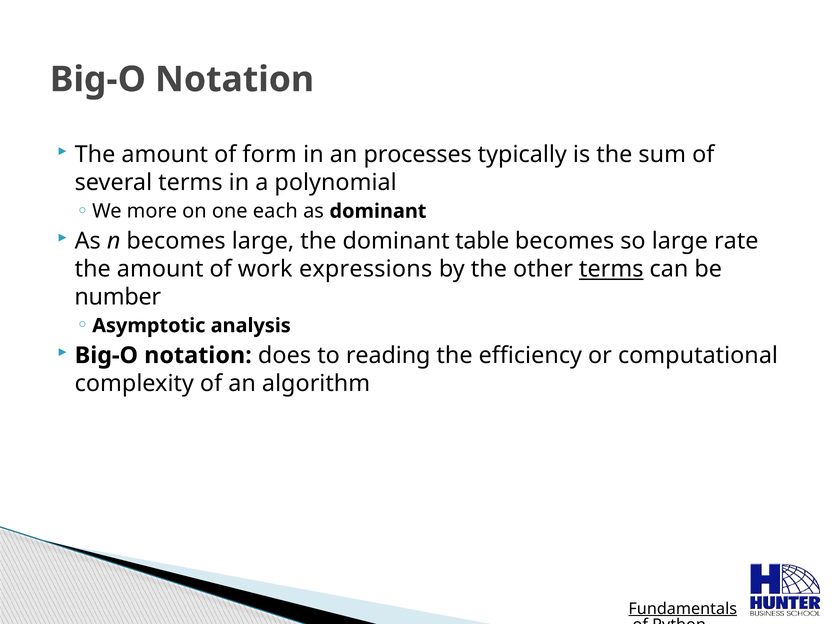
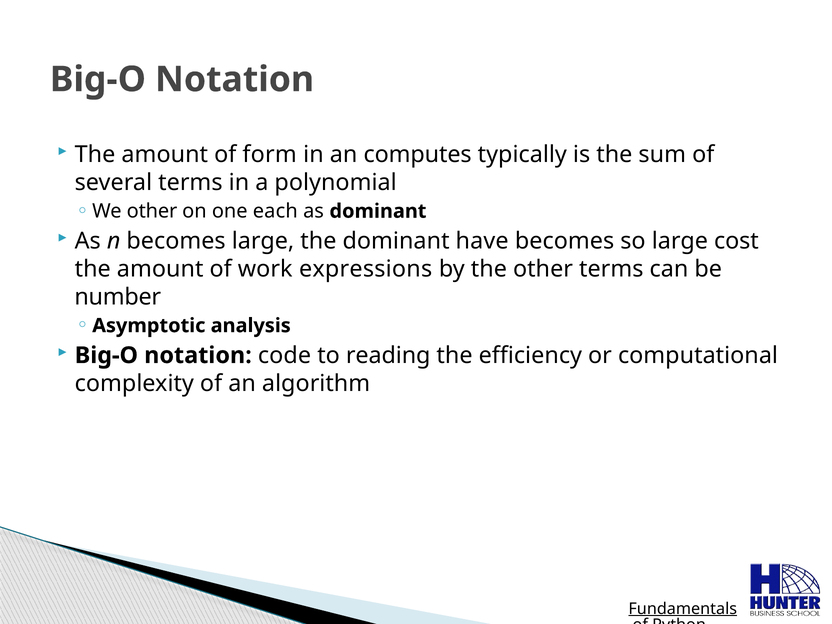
processes: processes -> computes
We more: more -> other
table: table -> have
rate: rate -> cost
terms at (611, 269) underline: present -> none
does: does -> code
